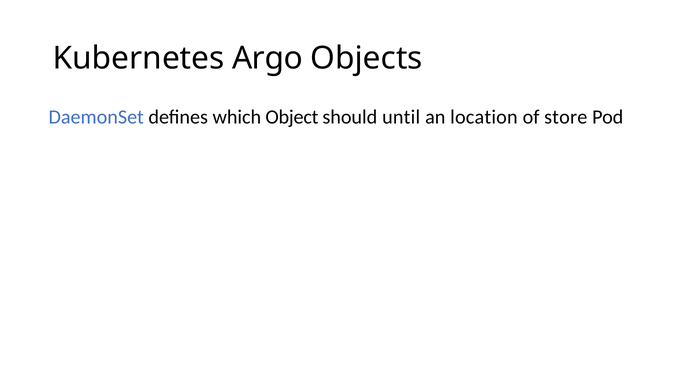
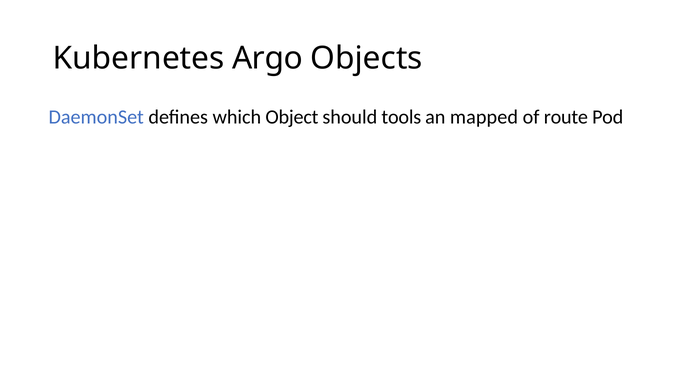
until: until -> tools
location: location -> mapped
store: store -> route
